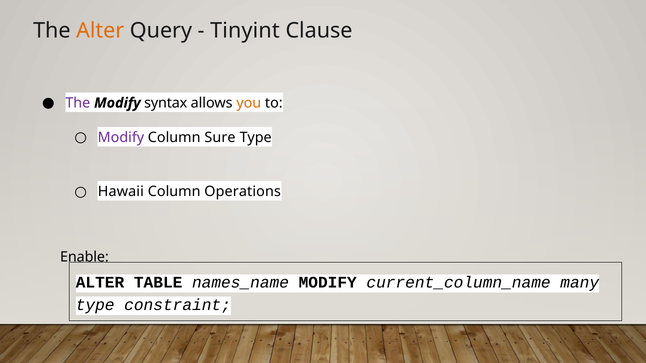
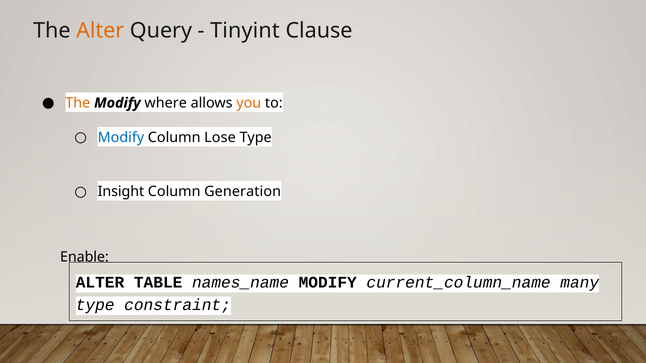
The at (78, 103) colour: purple -> orange
syntax: syntax -> where
Modify at (121, 138) colour: purple -> blue
Sure: Sure -> Lose
Hawaii: Hawaii -> Insight
Operations: Operations -> Generation
